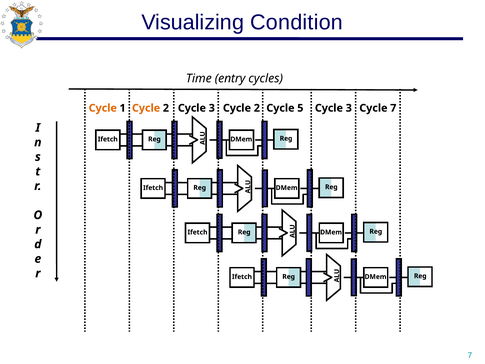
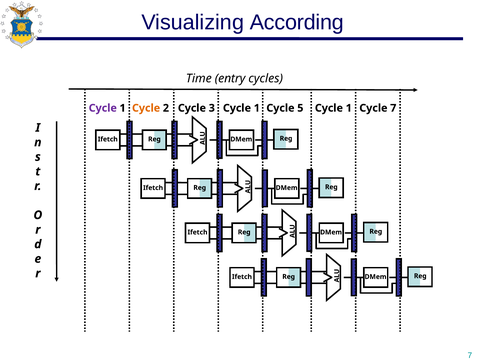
Condition: Condition -> According
Cycle at (103, 108) colour: orange -> purple
3 Cycle 2: 2 -> 1
3 at (349, 108): 3 -> 1
